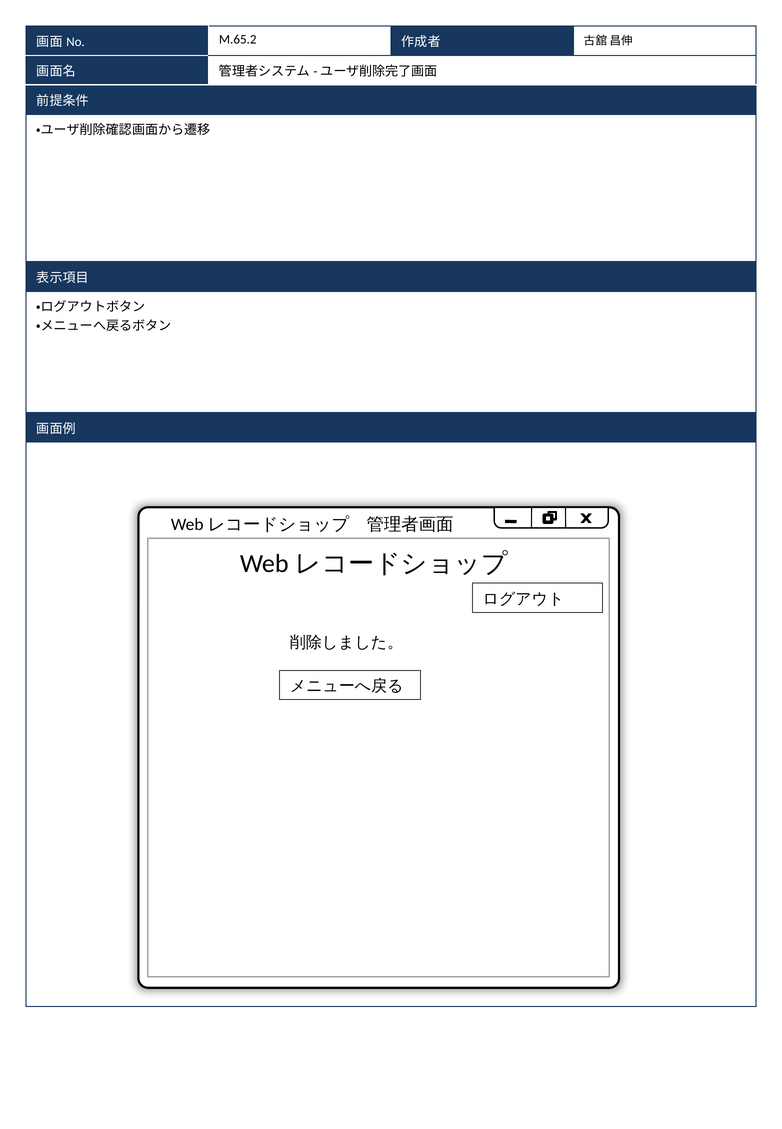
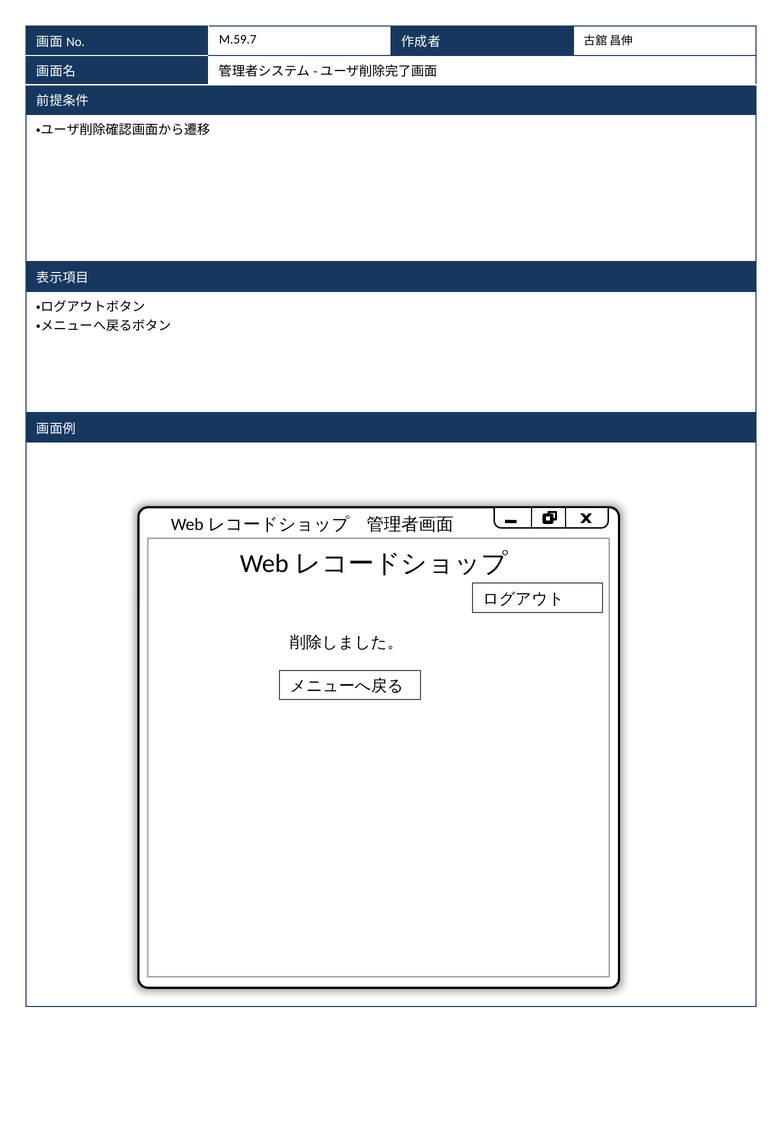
M.65.2: M.65.2 -> M.59.7
